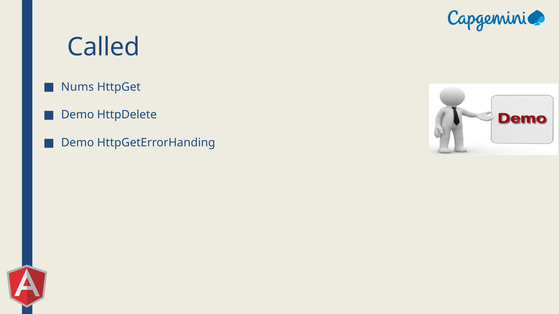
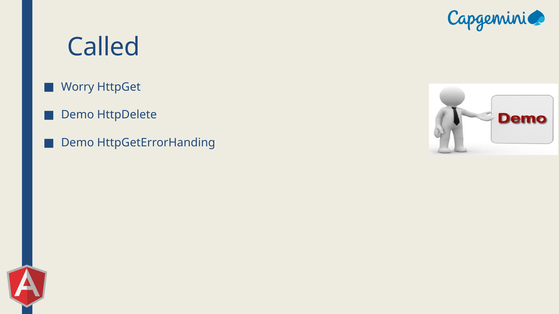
Nums: Nums -> Worry
